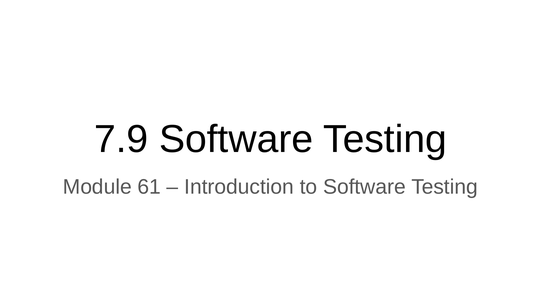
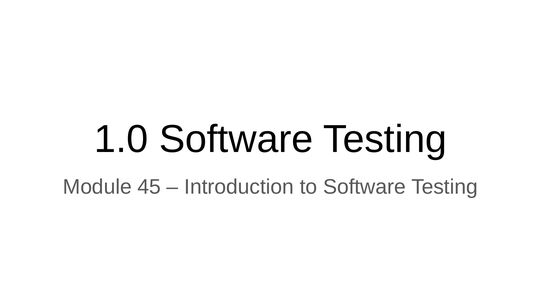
7.9: 7.9 -> 1.0
61: 61 -> 45
